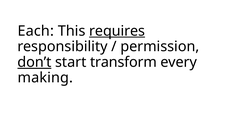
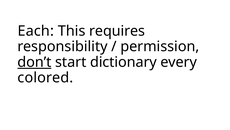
requires underline: present -> none
transform: transform -> dictionary
making: making -> colored
